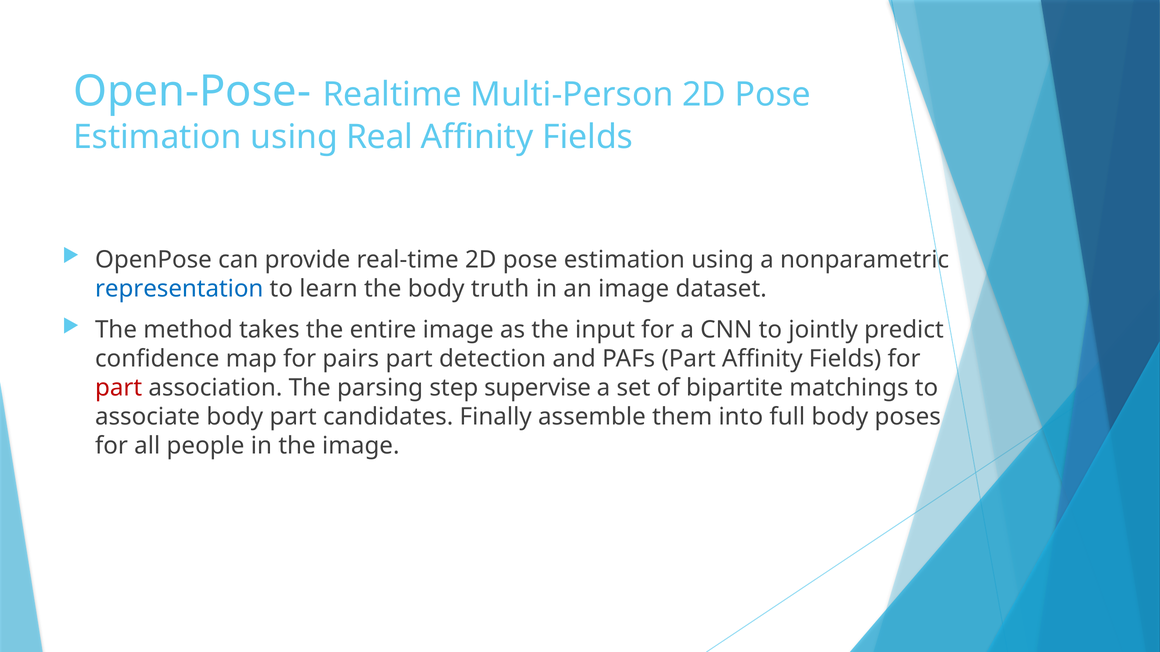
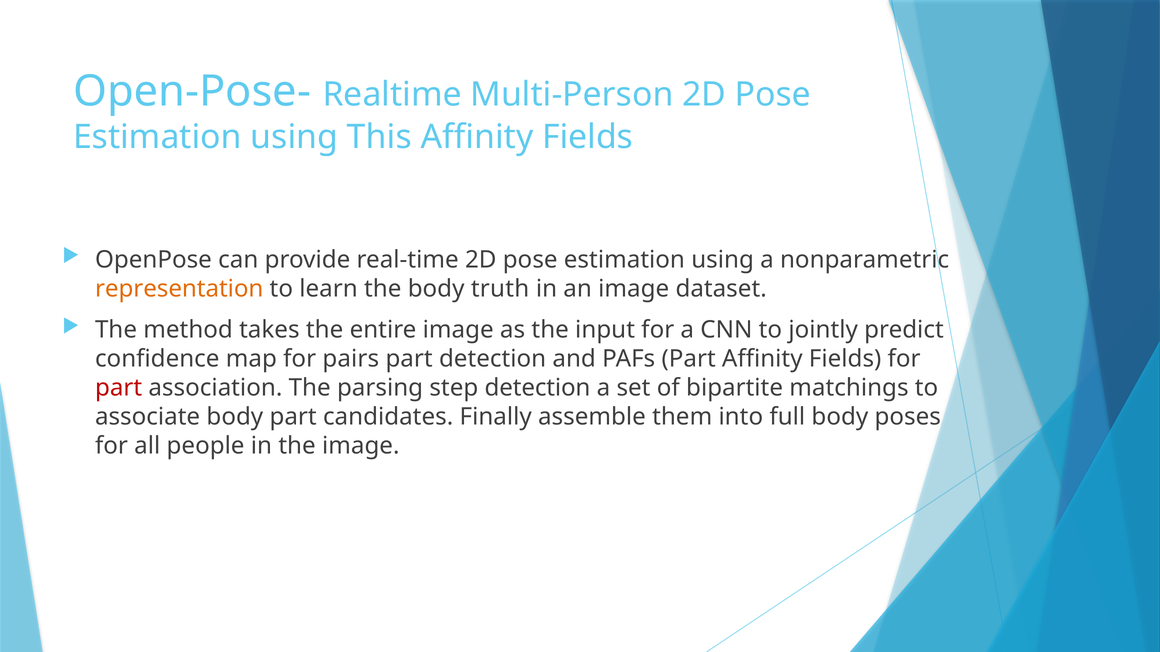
Real: Real -> This
representation colour: blue -> orange
step supervise: supervise -> detection
